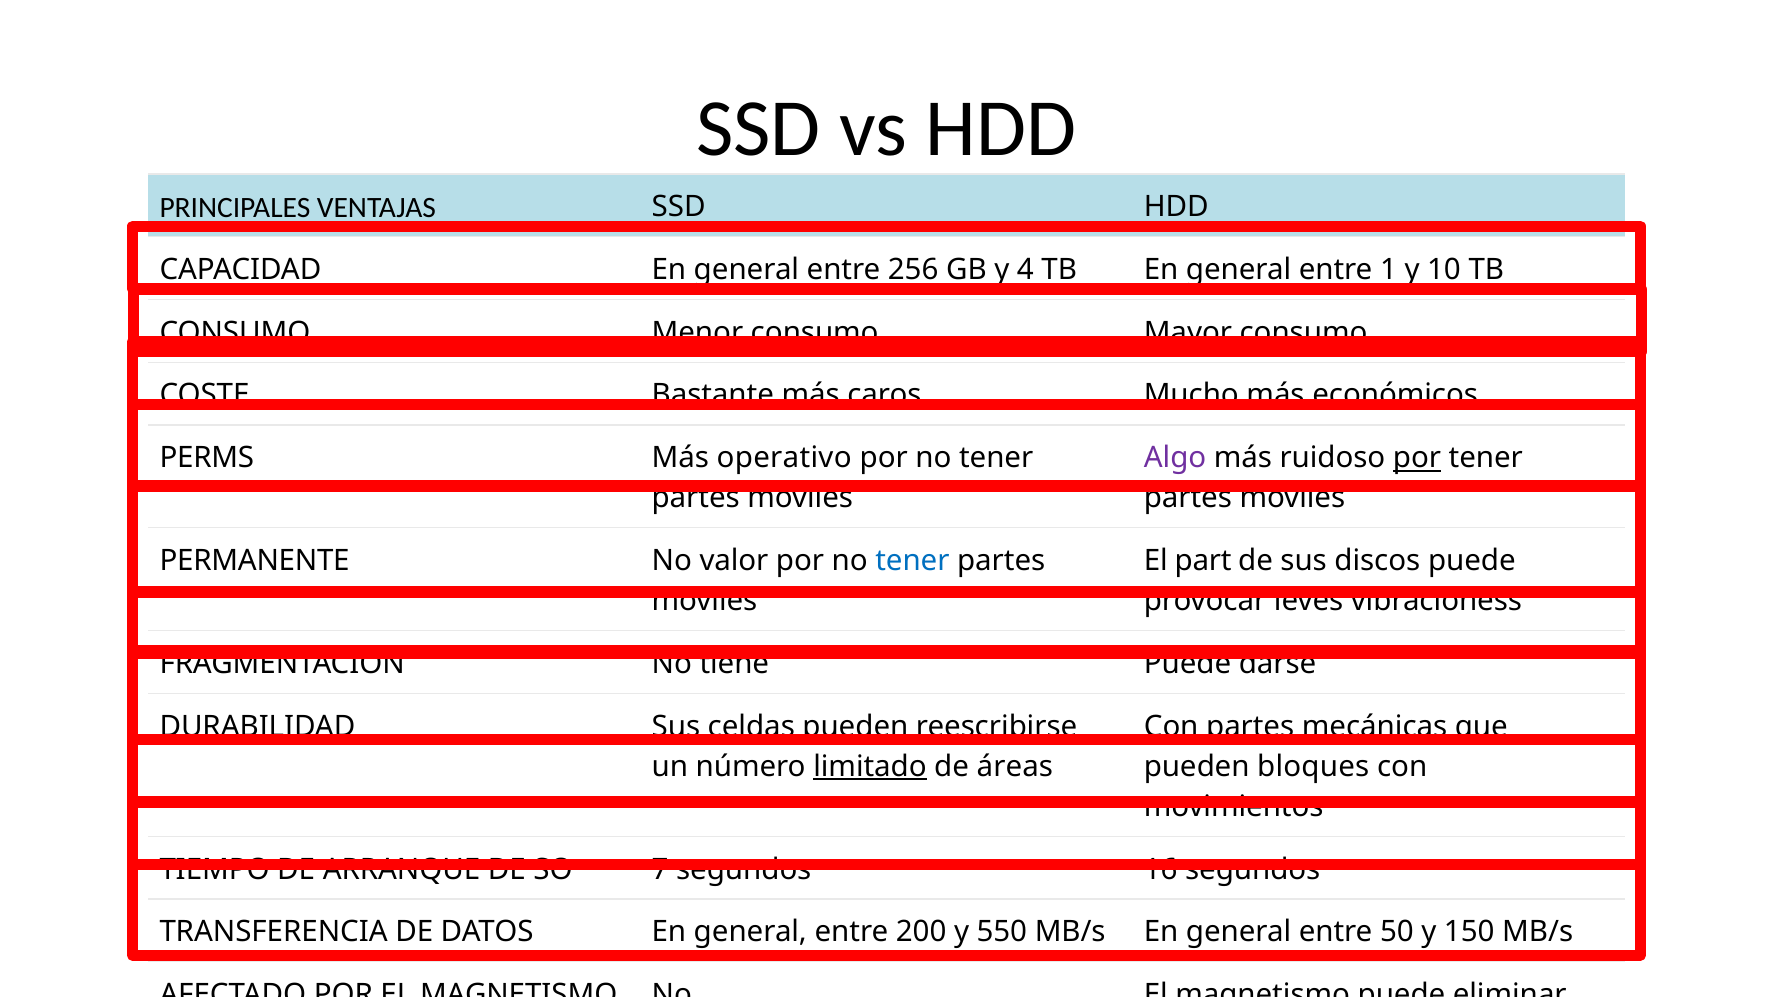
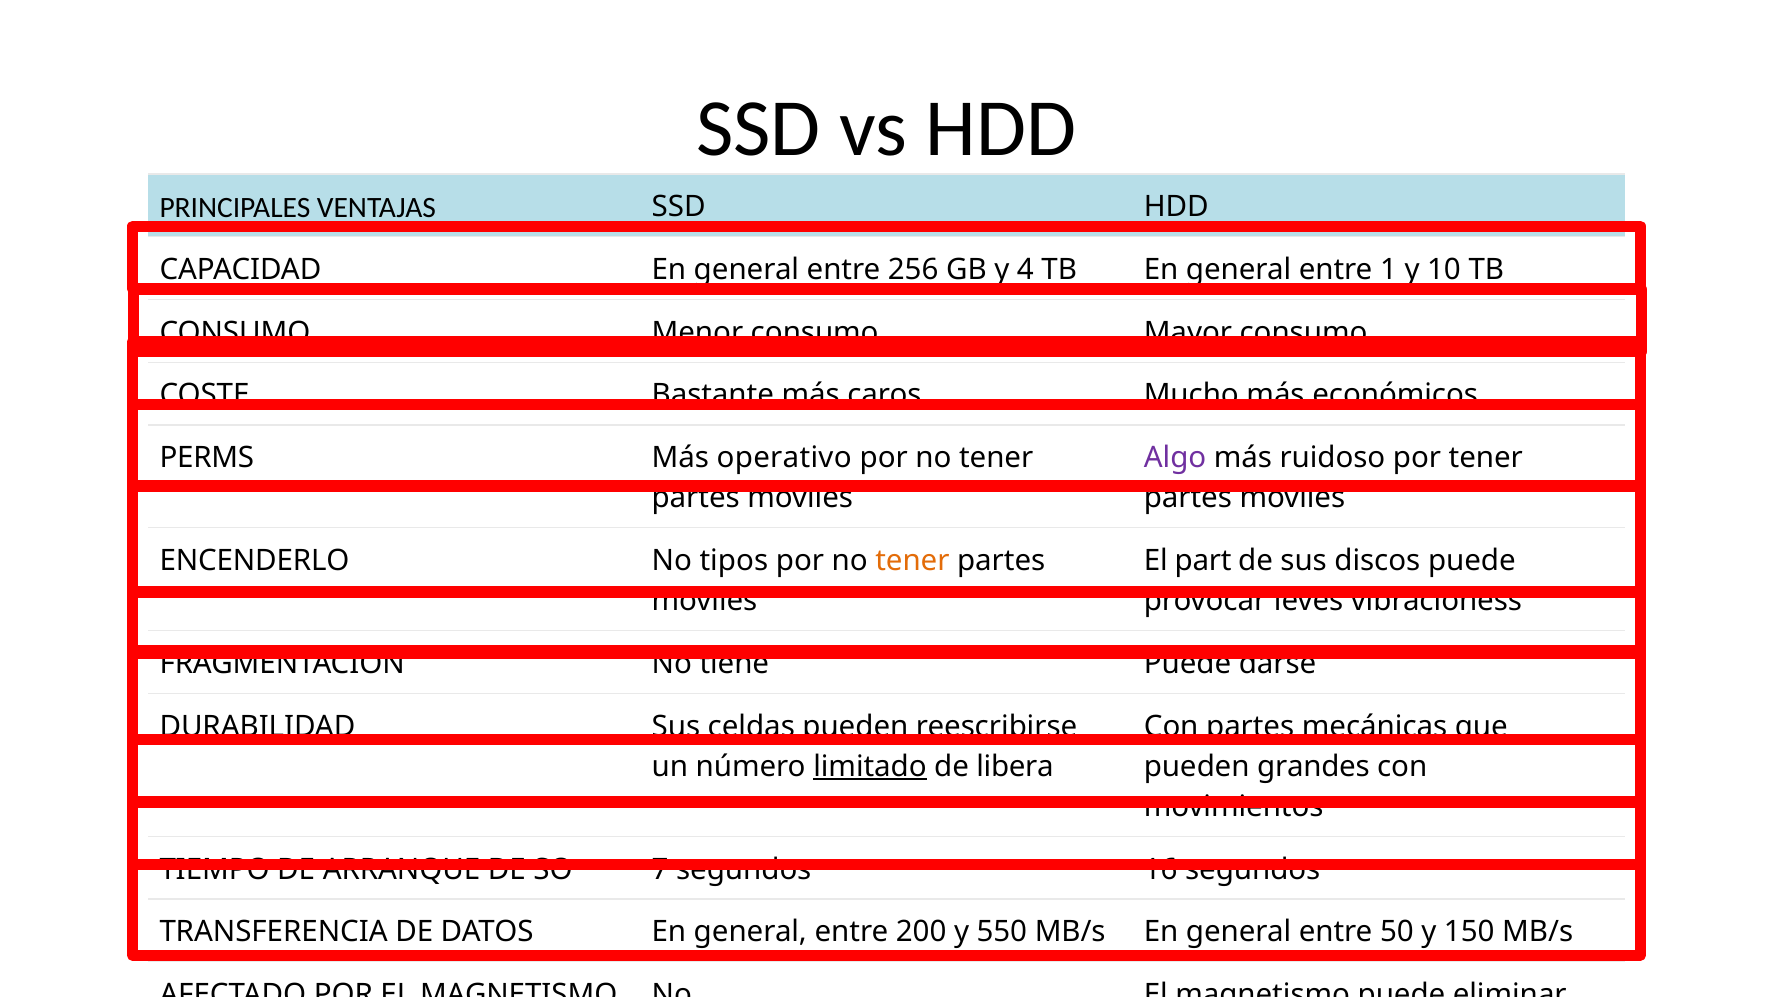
por at (1417, 458) underline: present -> none
PERMANENTE: PERMANENTE -> ENCENDERLO
valor: valor -> tipos
tener at (912, 561) colour: blue -> orange
áreas: áreas -> libera
bloques: bloques -> grandes
